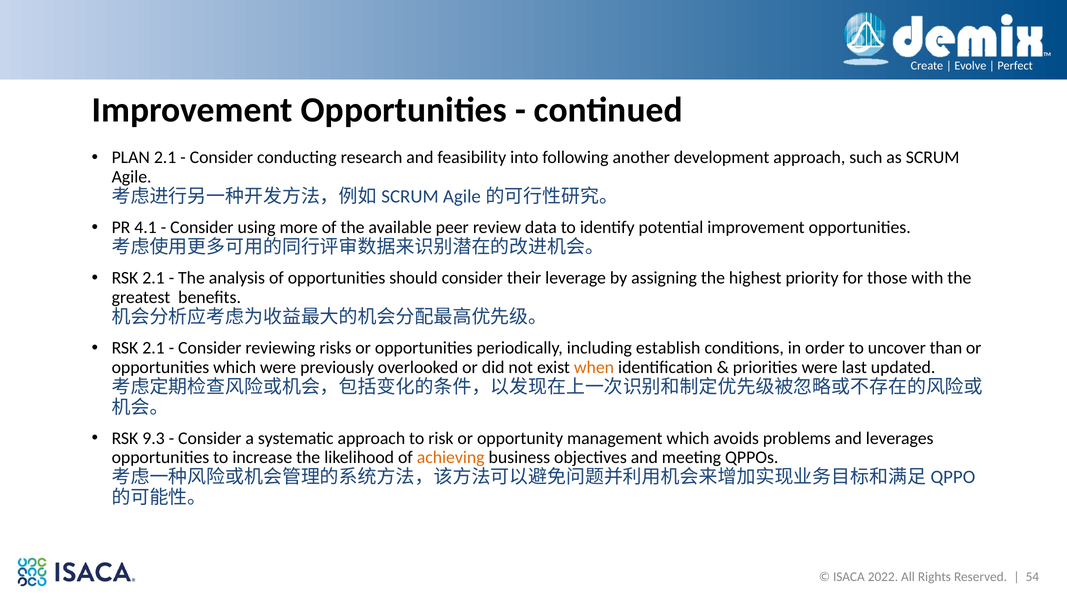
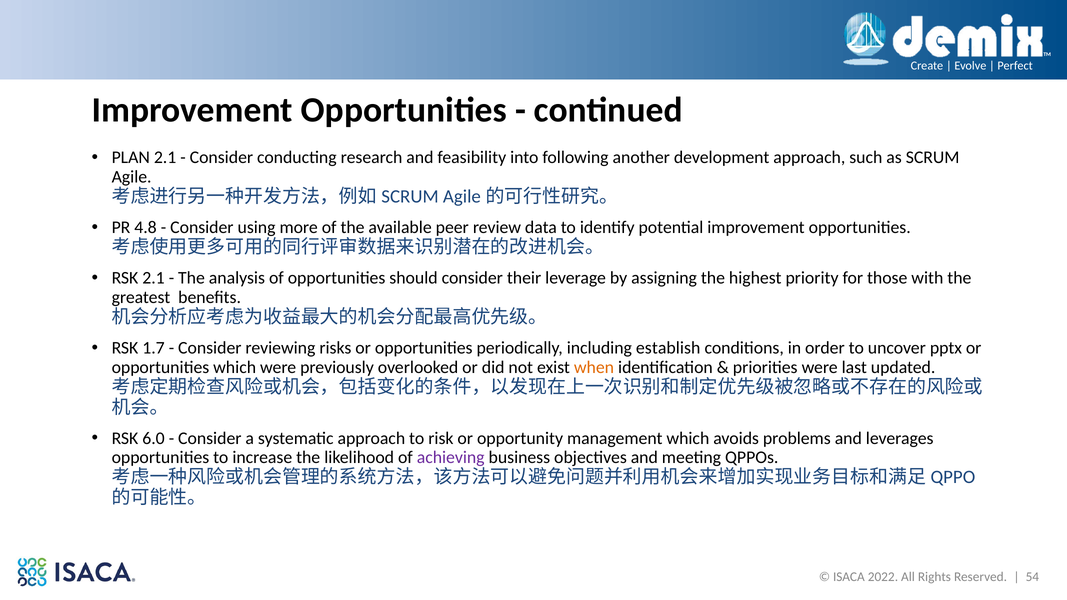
4.1: 4.1 -> 4.8
2.1 at (154, 348): 2.1 -> 1.7
than: than -> pptx
9.3: 9.3 -> 6.0
achieving colour: orange -> purple
